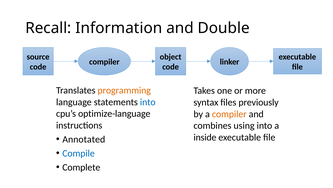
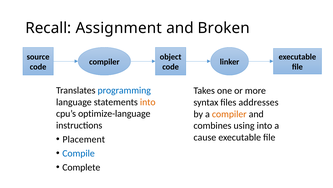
Information: Information -> Assignment
Double: Double -> Broken
programming colour: orange -> blue
into at (148, 102) colour: blue -> orange
previously: previously -> addresses
inside: inside -> cause
Annotated: Annotated -> Placement
